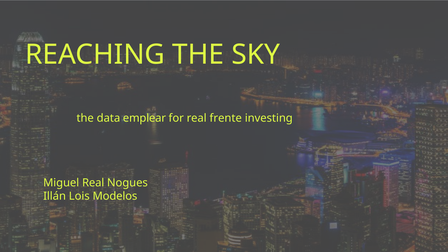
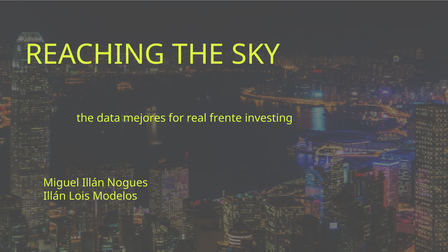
emplear: emplear -> mejores
Miguel Real: Real -> Illán
